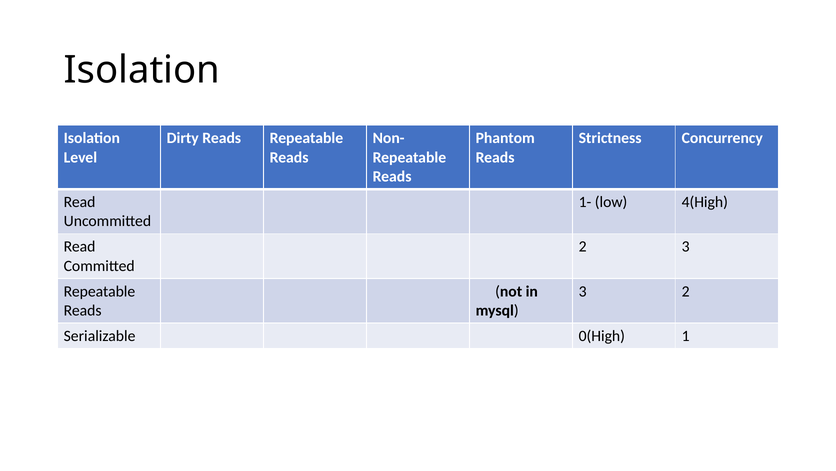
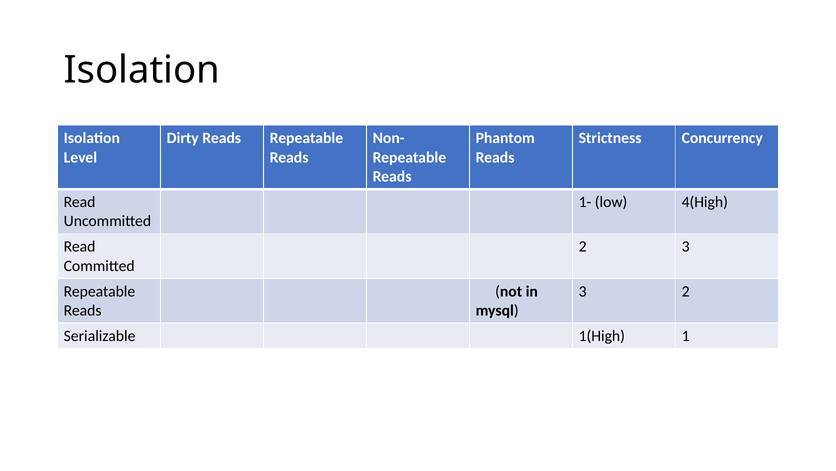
0(High: 0(High -> 1(High
